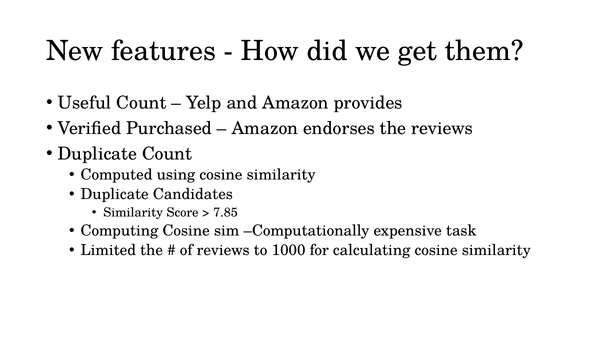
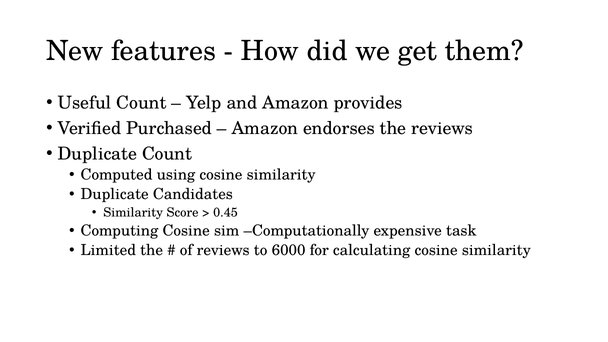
7.85: 7.85 -> 0.45
1000: 1000 -> 6000
